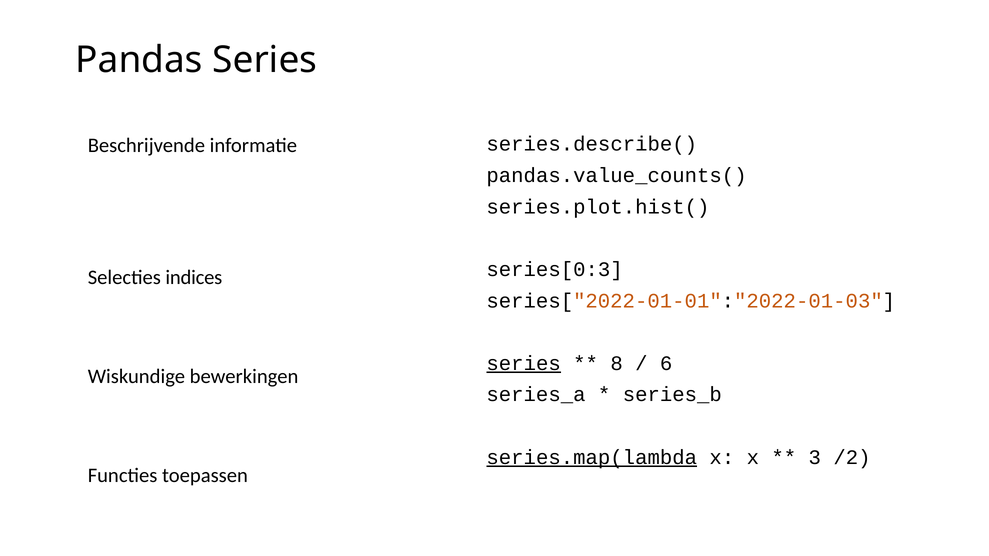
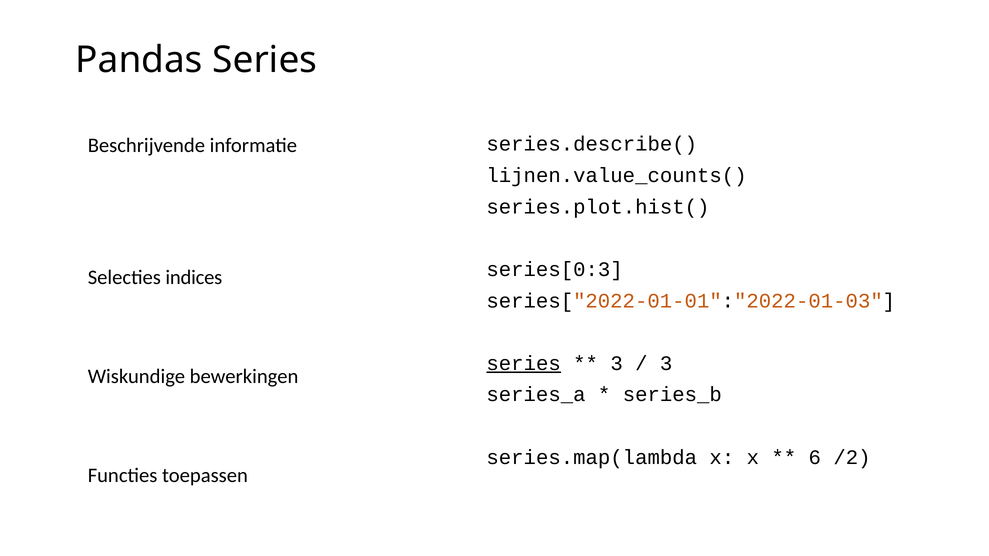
pandas.value_counts(: pandas.value_counts( -> lijnen.value_counts(
8 at (617, 364): 8 -> 3
6 at (666, 364): 6 -> 3
series.map(lambda underline: present -> none
3: 3 -> 6
